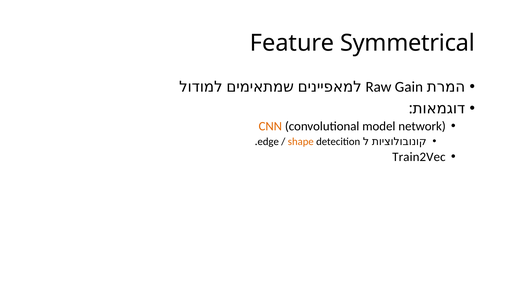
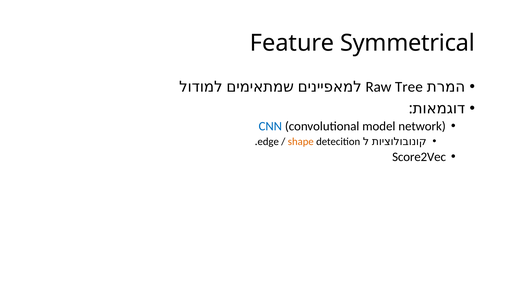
Gain: Gain -> Tree
CNN colour: orange -> blue
Train2Vec: Train2Vec -> Score2Vec
